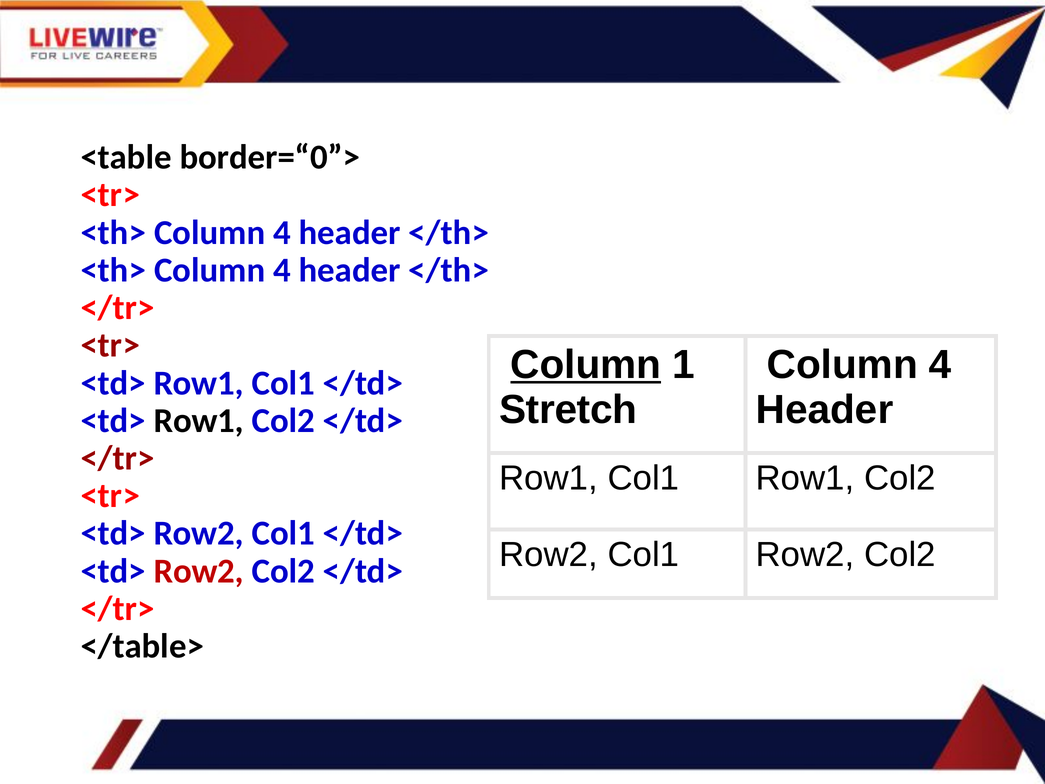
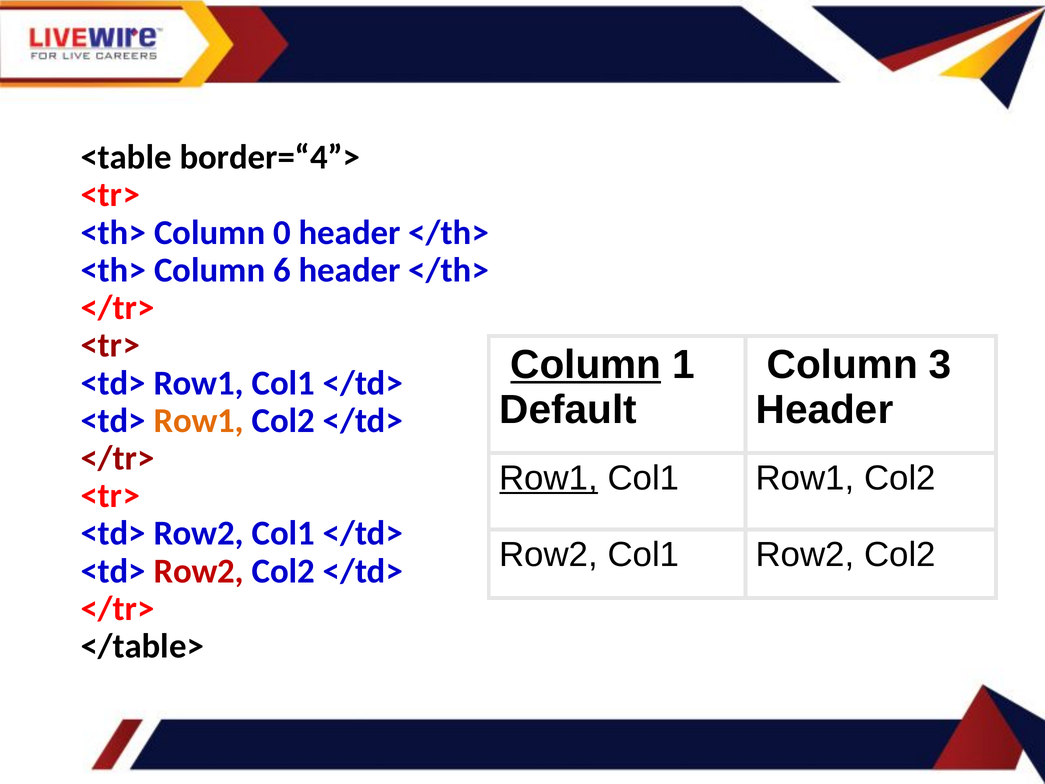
border=“0”>: border=“0”> -> border=“4”>
4 at (282, 232): 4 -> 0
4 at (282, 270): 4 -> 6
4 at (940, 365): 4 -> 3
Stretch: Stretch -> Default
Row1 at (199, 420) colour: black -> orange
Row1 at (549, 478) underline: none -> present
